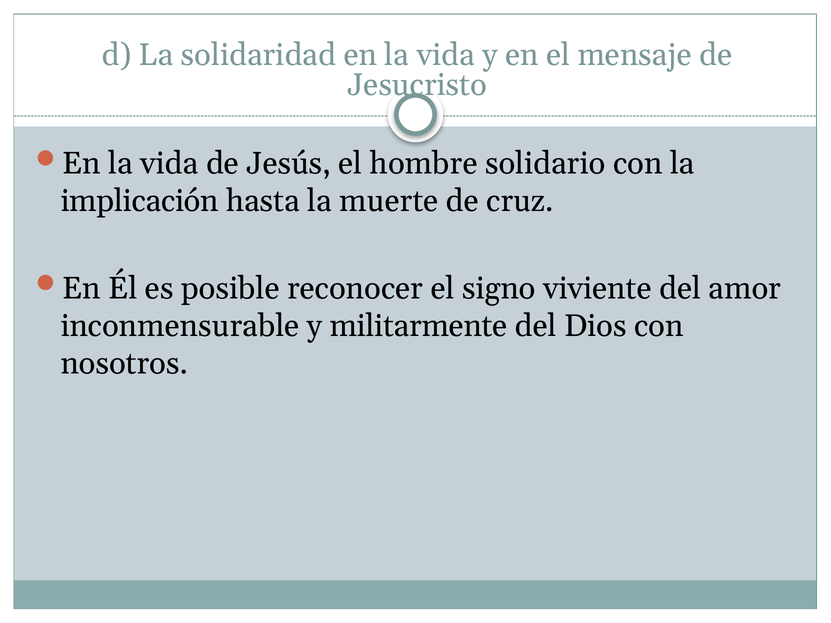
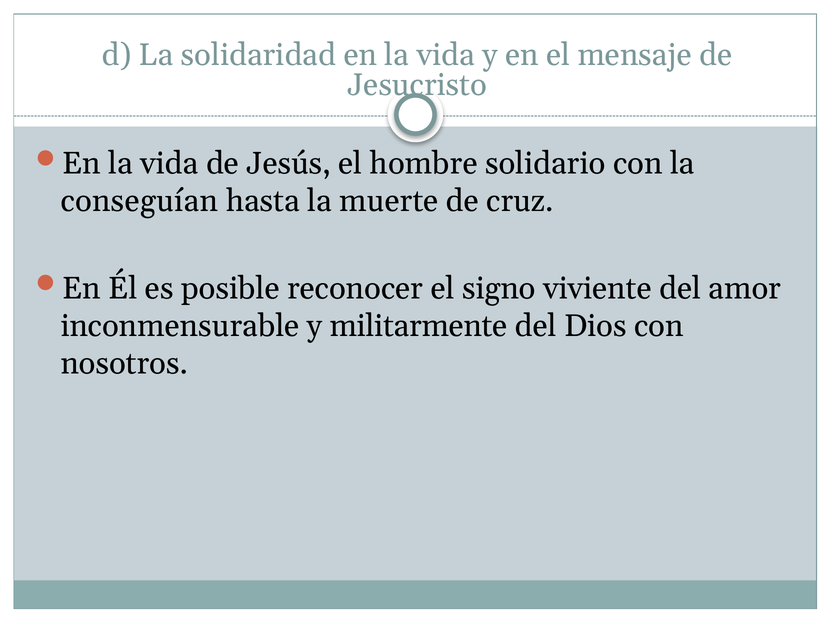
implicación: implicación -> conseguían
